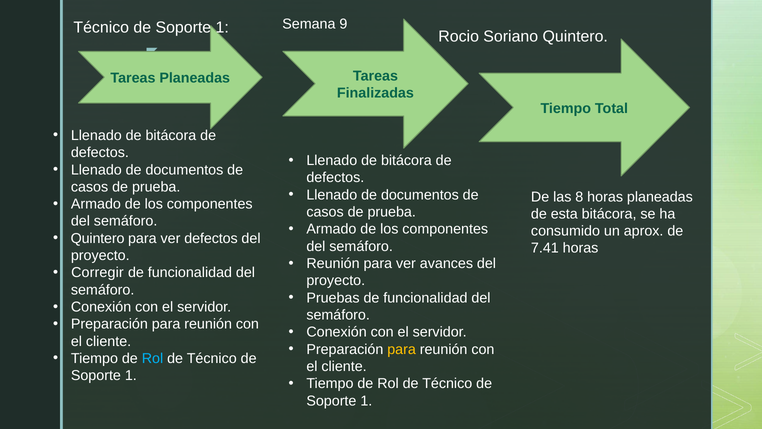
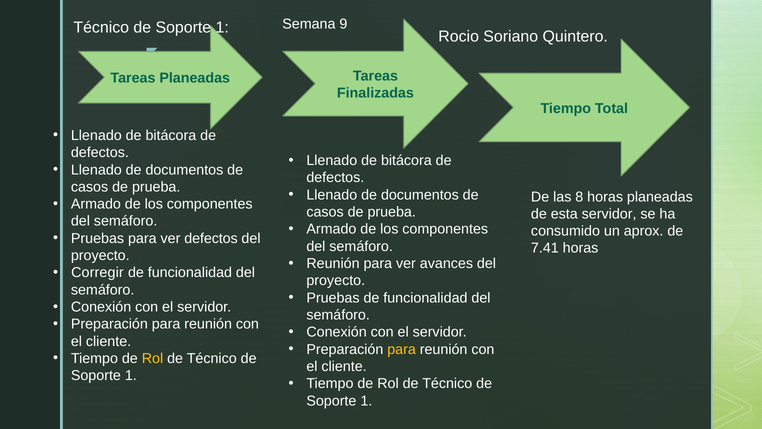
esta bitácora: bitácora -> servidor
Quintero at (98, 238): Quintero -> Pruebas
Rol at (152, 358) colour: light blue -> yellow
